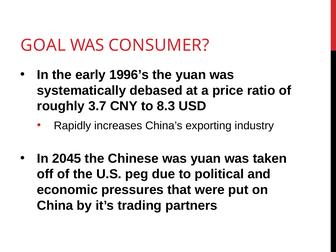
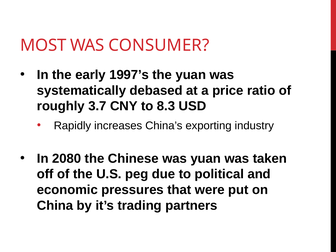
GOAL: GOAL -> MOST
1996’s: 1996’s -> 1997’s
2045: 2045 -> 2080
